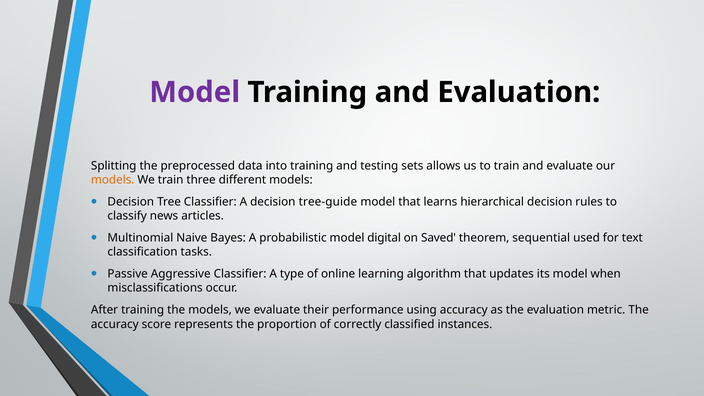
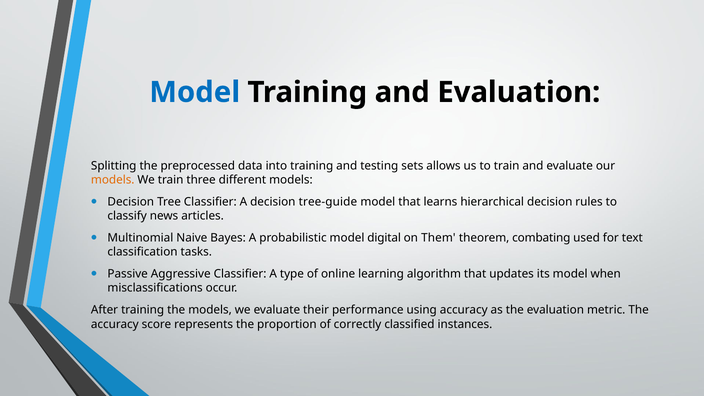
Model at (195, 92) colour: purple -> blue
Saved: Saved -> Them
sequential: sequential -> combating
